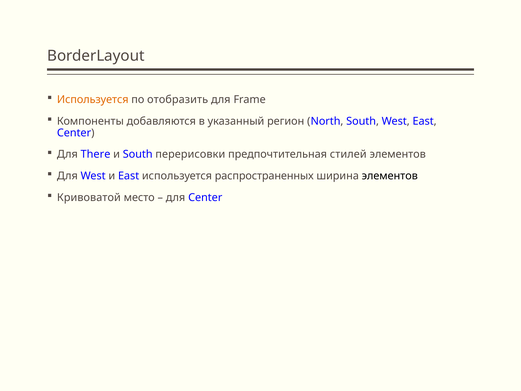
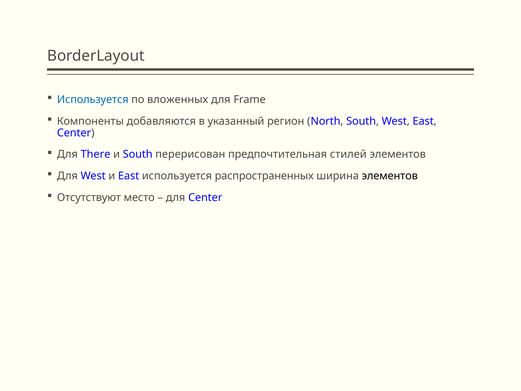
Используется at (93, 100) colour: orange -> blue
отобразить: отобразить -> вложенных
перерисовки: перерисовки -> перерисован
Кривоватой: Кривоватой -> Отсутствуют
